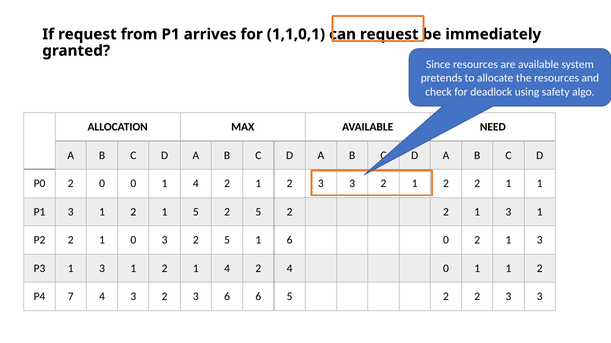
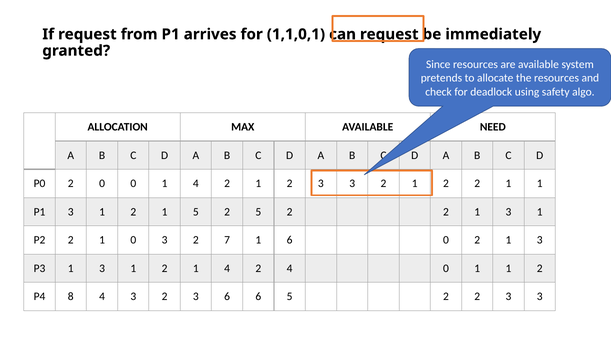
3 2 5: 5 -> 7
7: 7 -> 8
